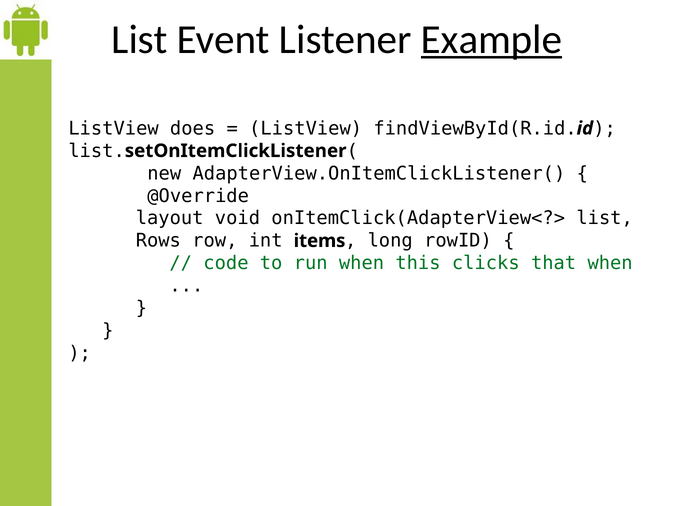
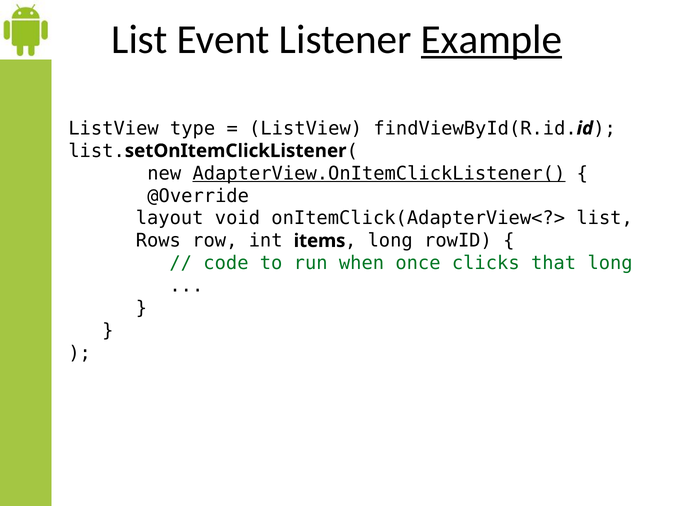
does: does -> type
AdapterView.OnItemClickListener( underline: none -> present
this: this -> once
that when: when -> long
